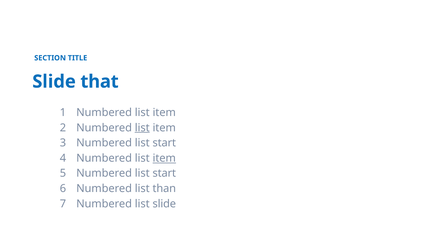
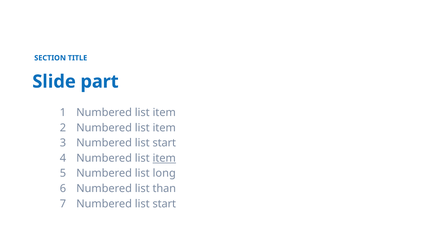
that: that -> part
list at (142, 127) underline: present -> none
start at (164, 173): start -> long
slide at (164, 203): slide -> start
